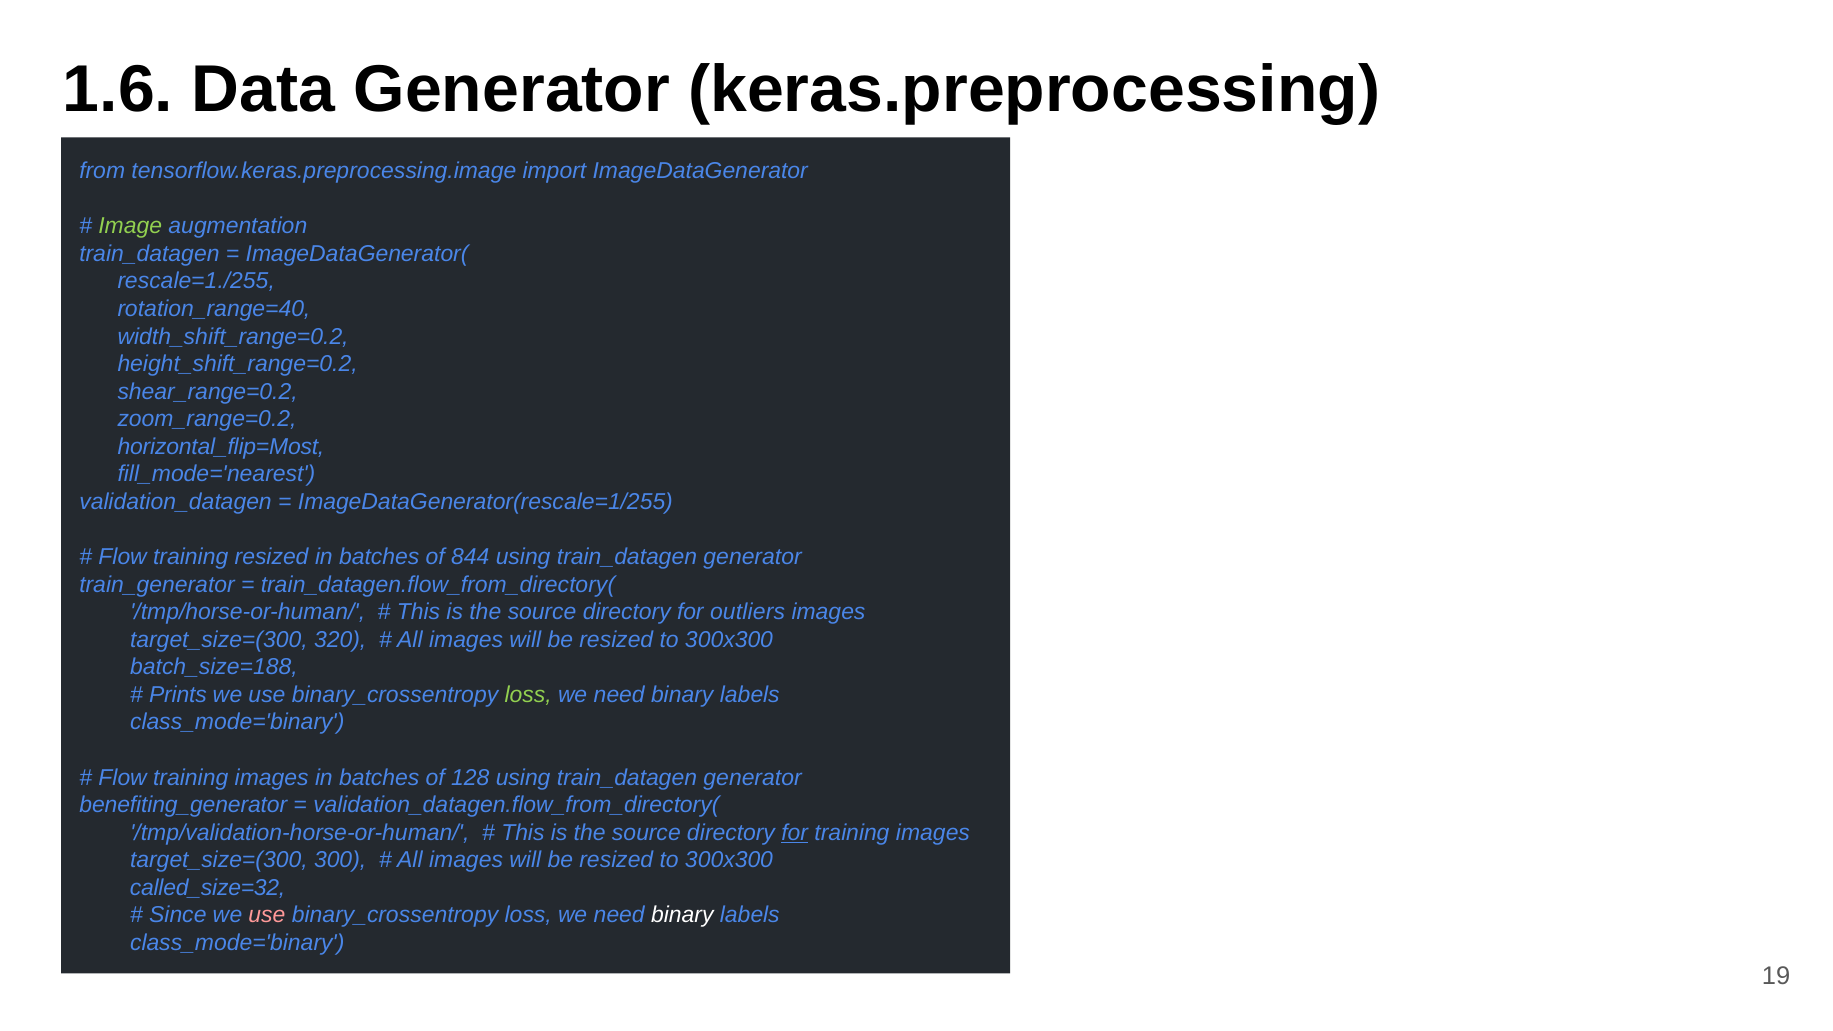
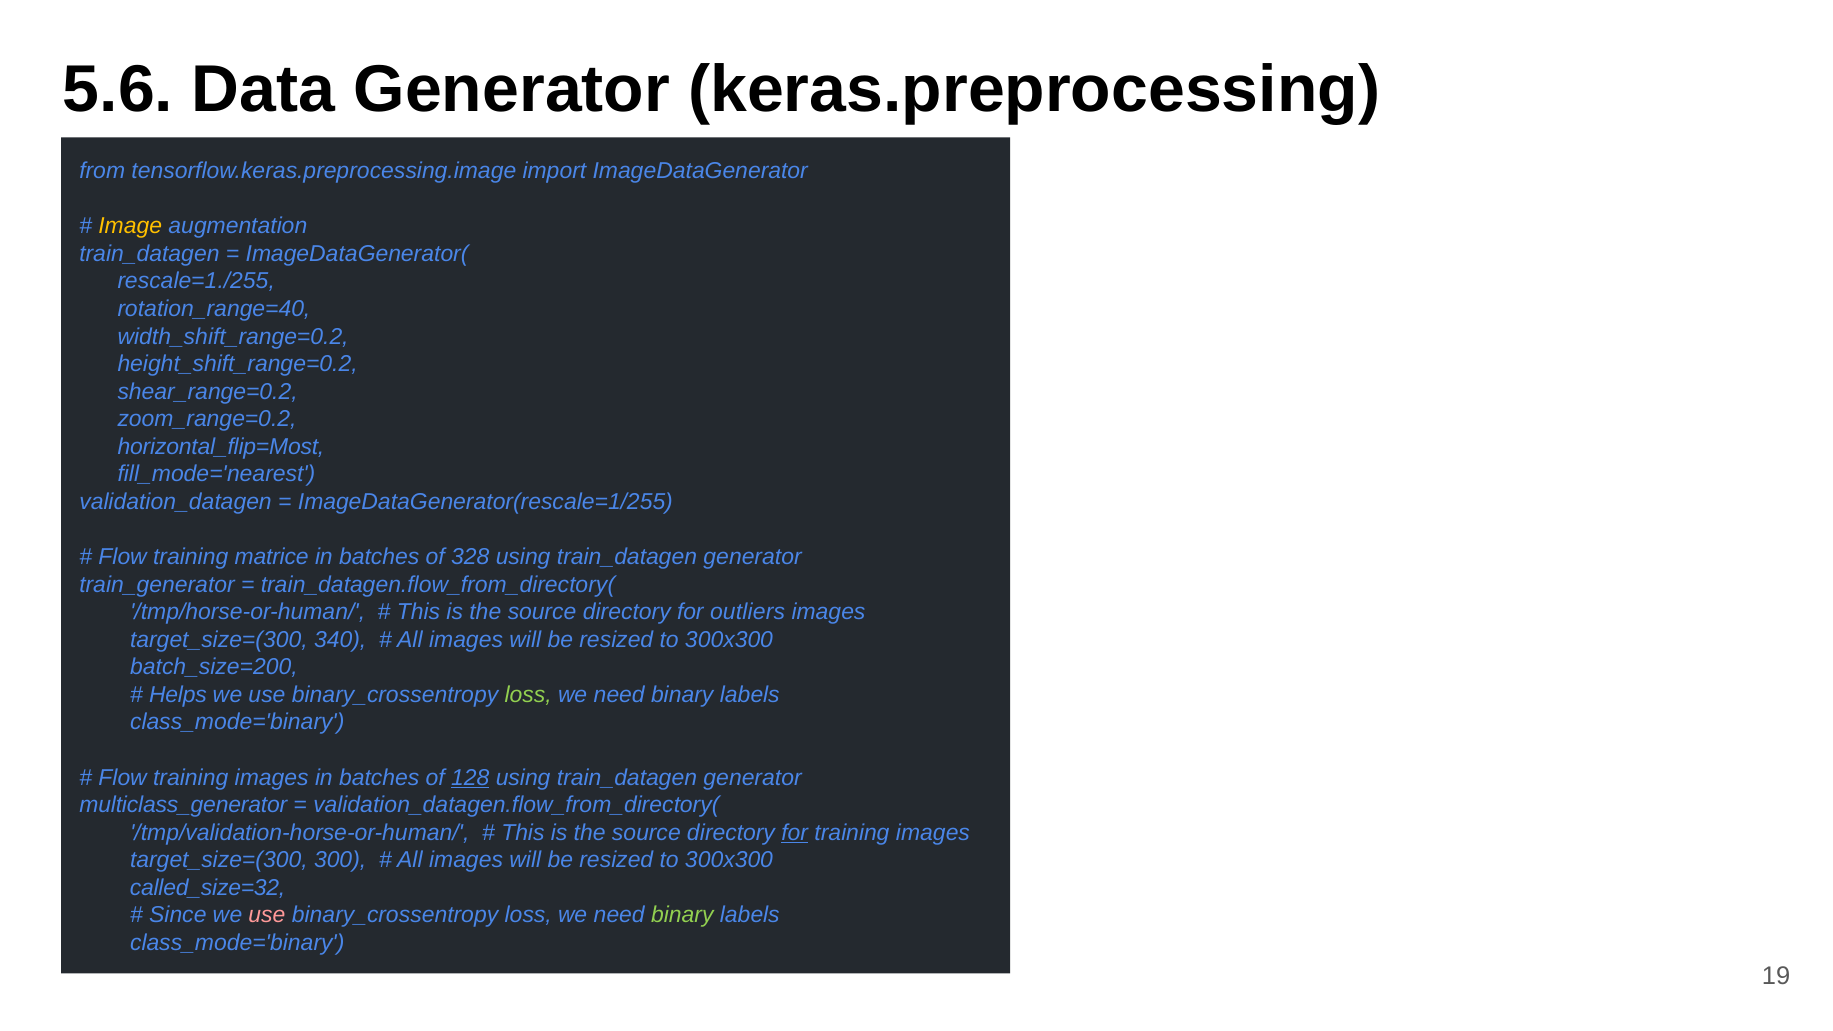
1.6: 1.6 -> 5.6
Image colour: light green -> yellow
training resized: resized -> matrice
844: 844 -> 328
320: 320 -> 340
batch_size=188: batch_size=188 -> batch_size=200
Prints: Prints -> Helps
128 underline: none -> present
benefiting_generator: benefiting_generator -> multiclass_generator
binary at (682, 915) colour: white -> light green
